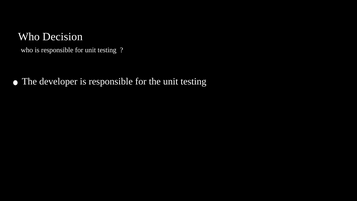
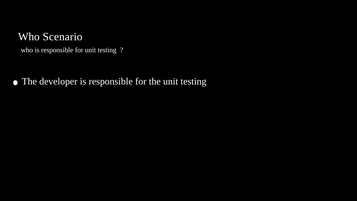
Decision: Decision -> Scenario
